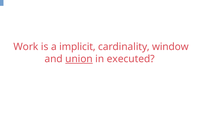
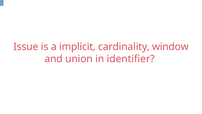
Work: Work -> Issue
union underline: present -> none
executed: executed -> identifier
